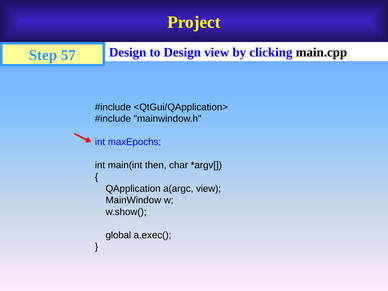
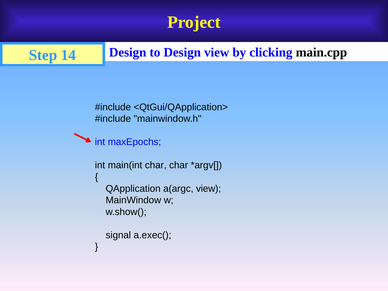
57: 57 -> 14
main(int then: then -> char
global: global -> signal
